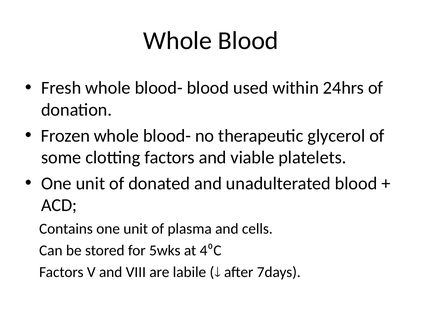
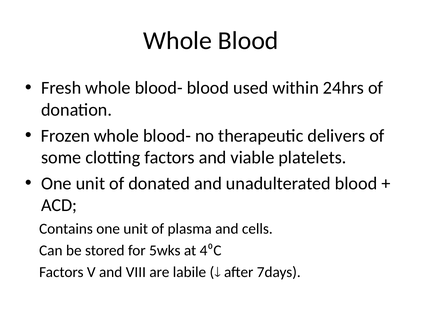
glycerol: glycerol -> delivers
